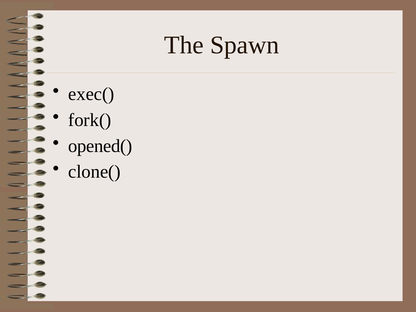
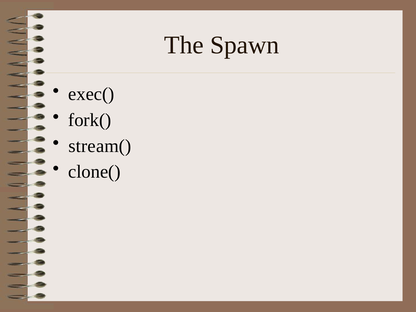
opened(: opened( -> stream(
